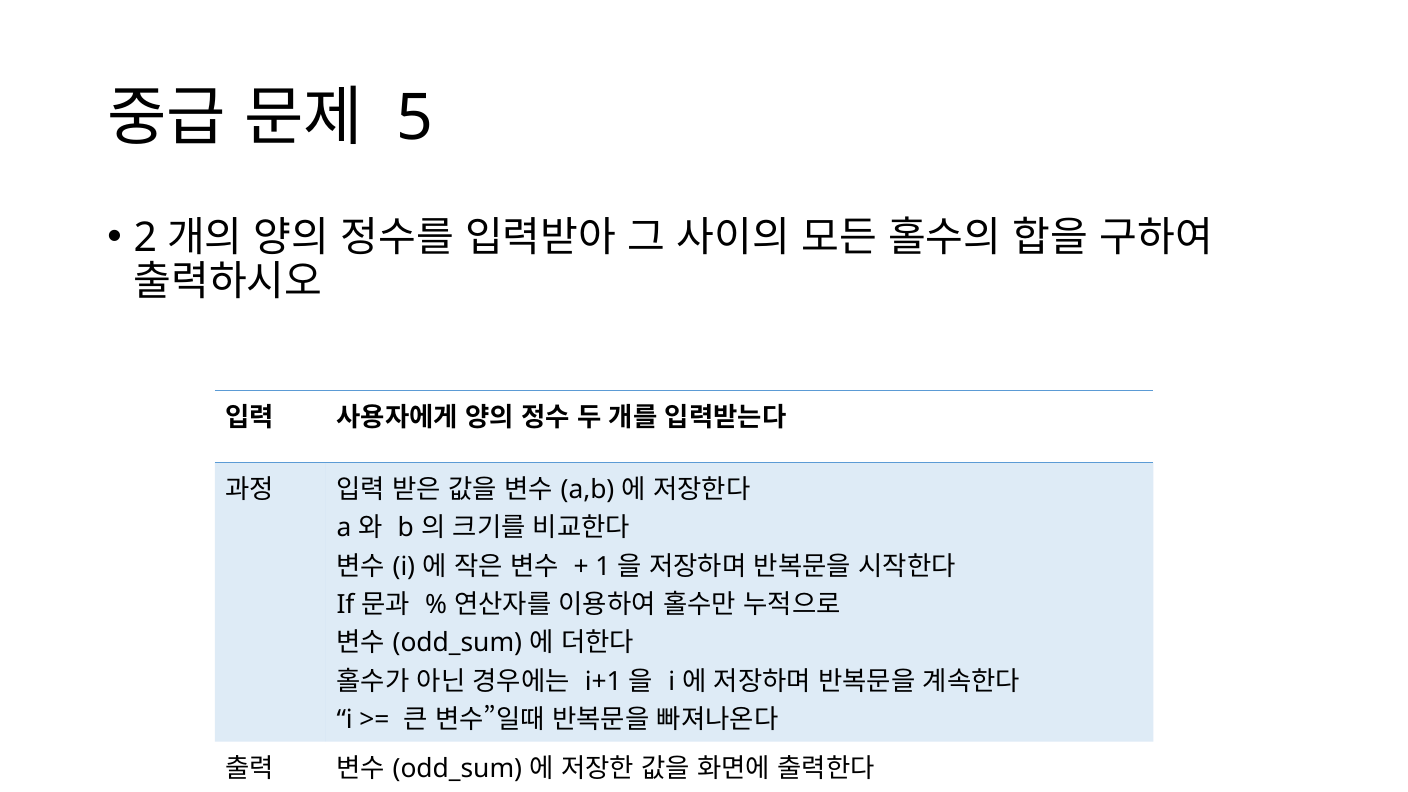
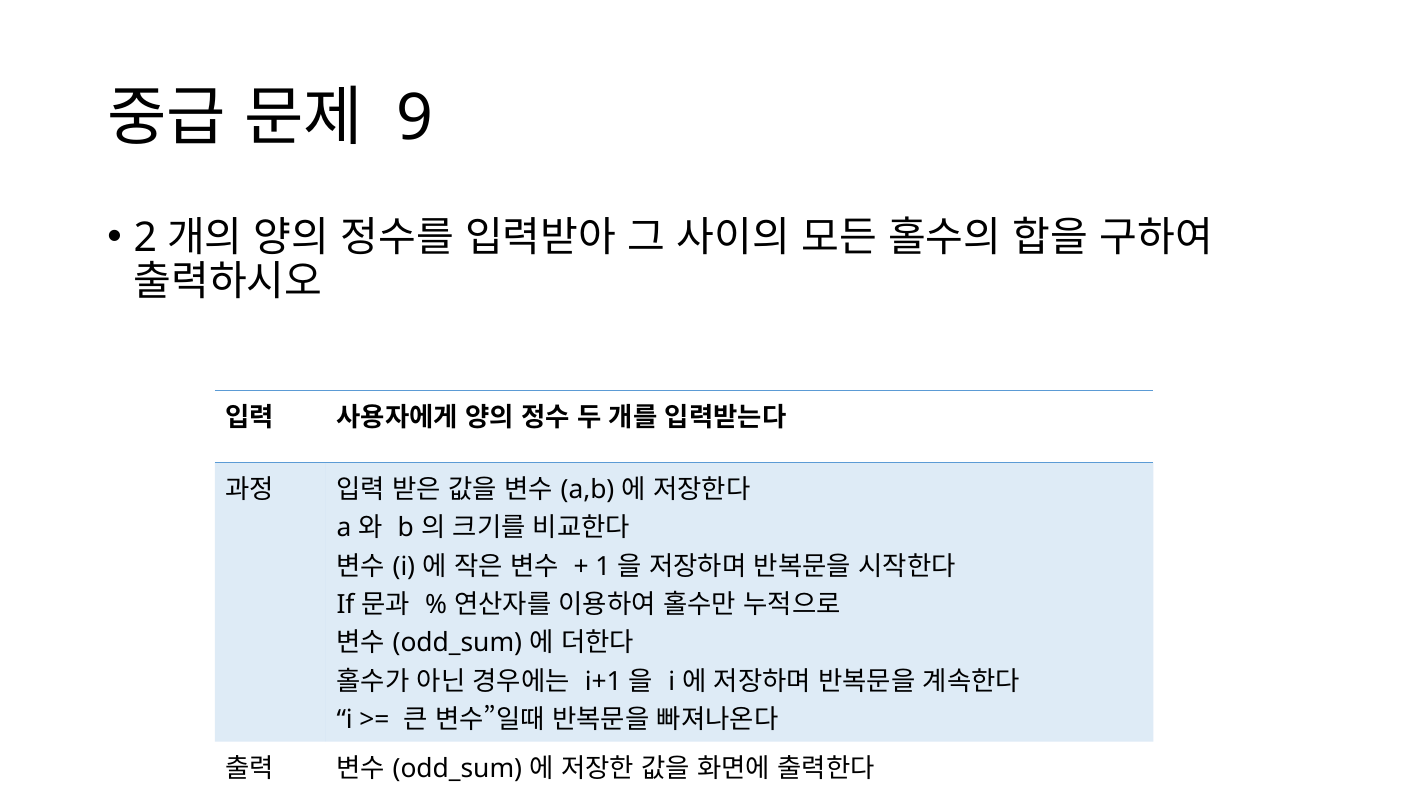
5: 5 -> 9
